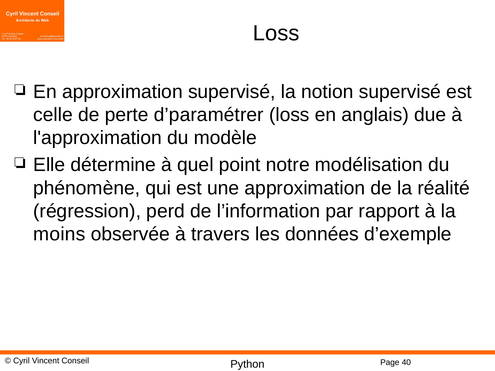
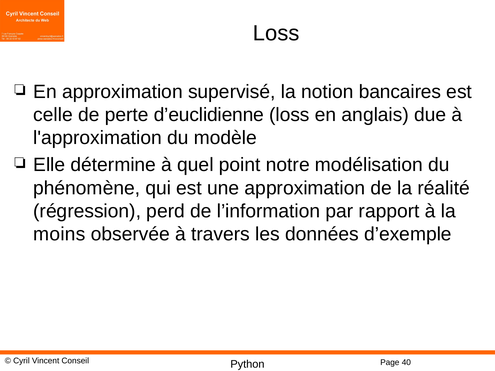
notion supervisé: supervisé -> bancaires
d’paramétrer: d’paramétrer -> d’euclidienne
